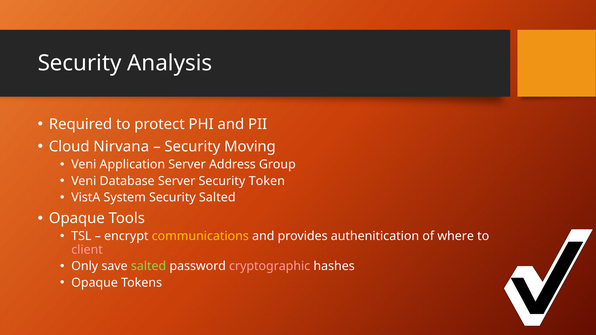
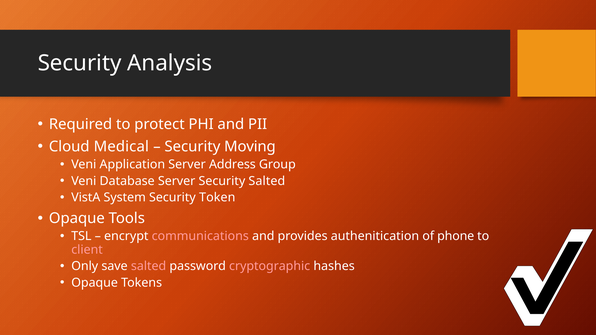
Nirvana: Nirvana -> Medical
Security Token: Token -> Salted
Security Salted: Salted -> Token
communications colour: yellow -> pink
where: where -> phone
salted at (149, 266) colour: light green -> pink
